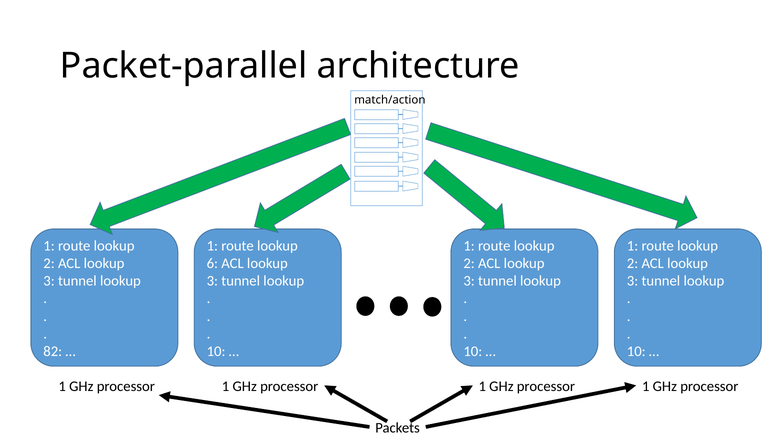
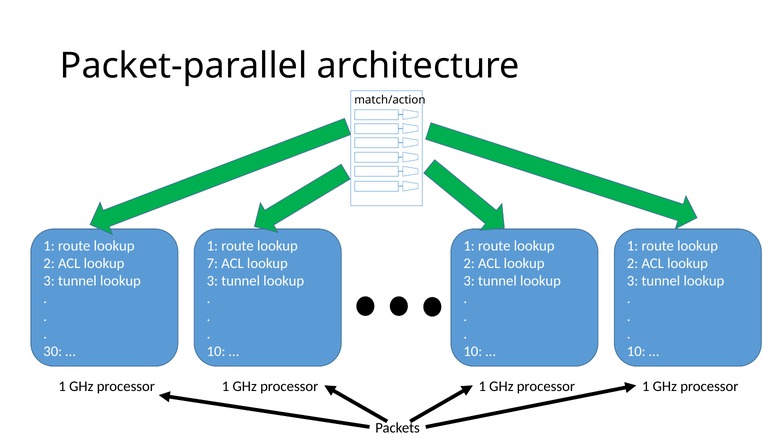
6: 6 -> 7
82: 82 -> 30
